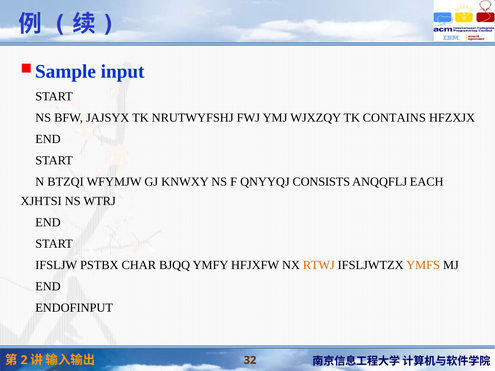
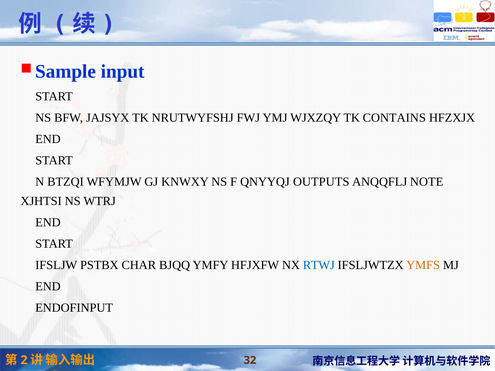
CONSISTS: CONSISTS -> OUTPUTS
EACH: EACH -> NOTE
RTWJ colour: orange -> blue
